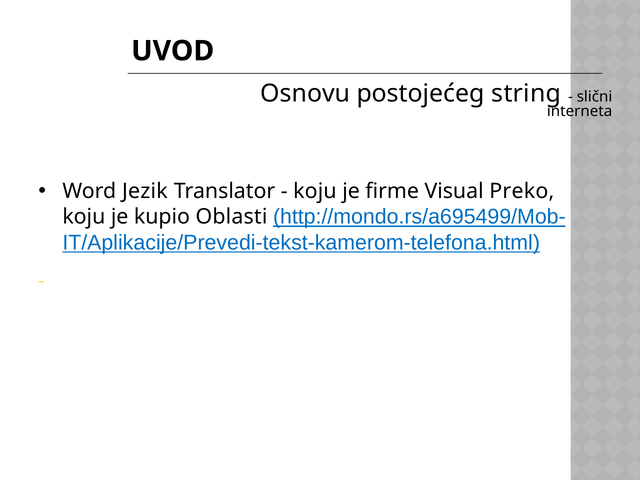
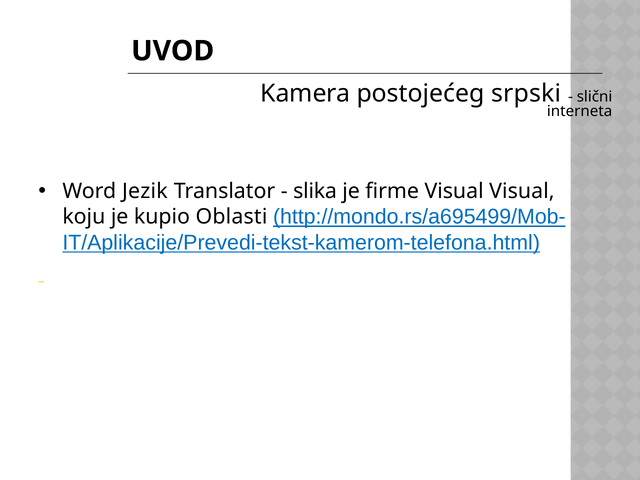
Osnovu: Osnovu -> Kamera
string: string -> srpski
koju at (315, 191): koju -> slika
Visual Preko: Preko -> Visual
